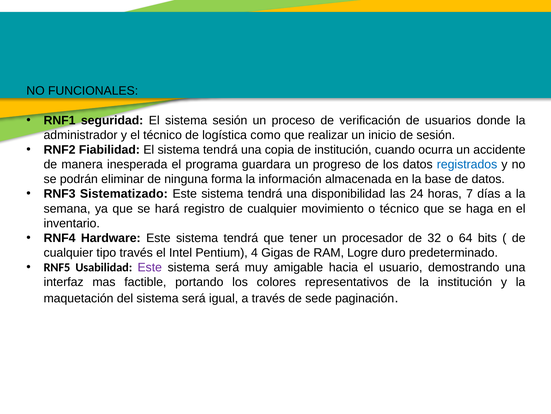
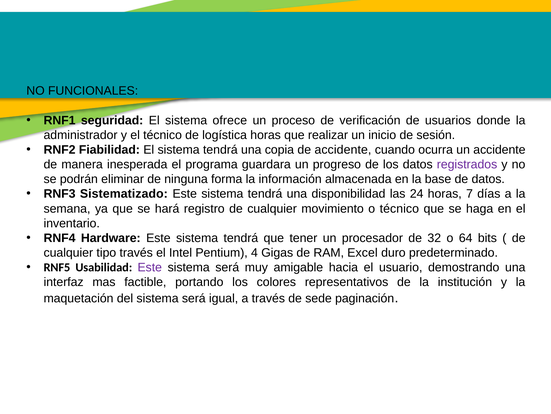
sistema sesión: sesión -> ofrece
logística como: como -> horas
de institución: institución -> accidente
registrados colour: blue -> purple
Logre: Logre -> Excel
